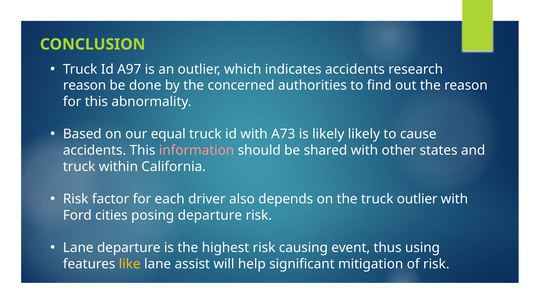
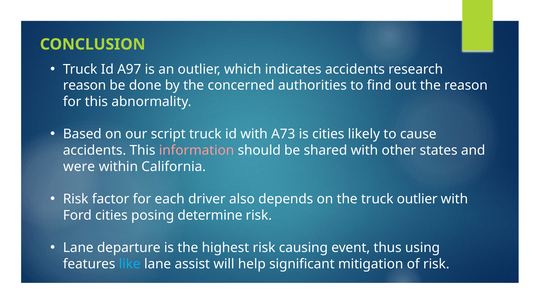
equal: equal -> script
is likely: likely -> cities
truck at (79, 166): truck -> were
posing departure: departure -> determine
like colour: yellow -> light blue
